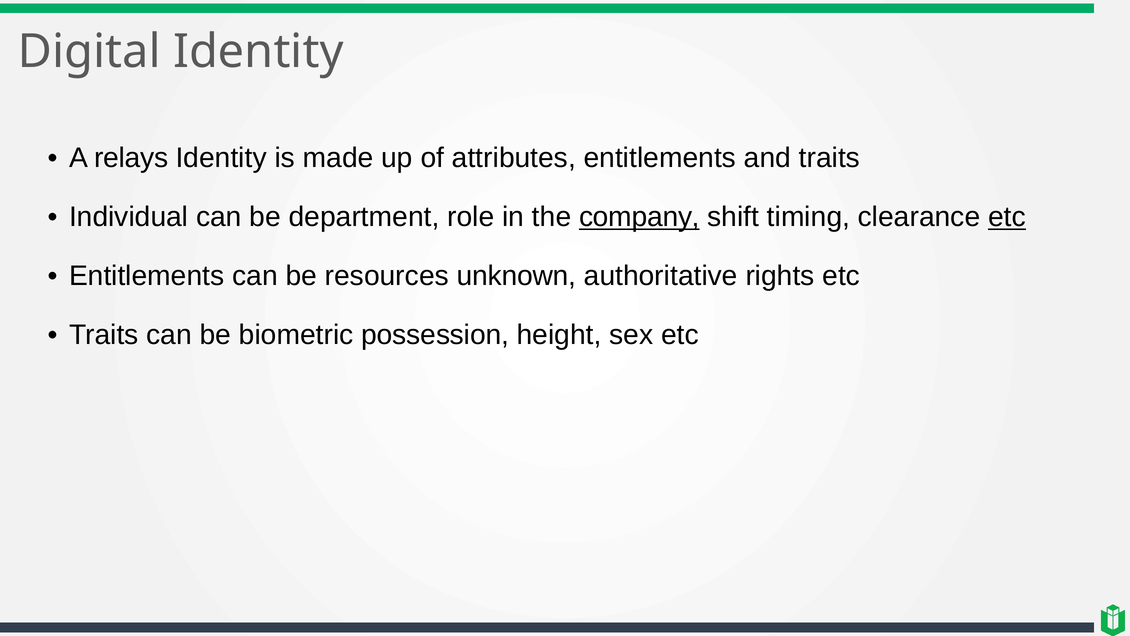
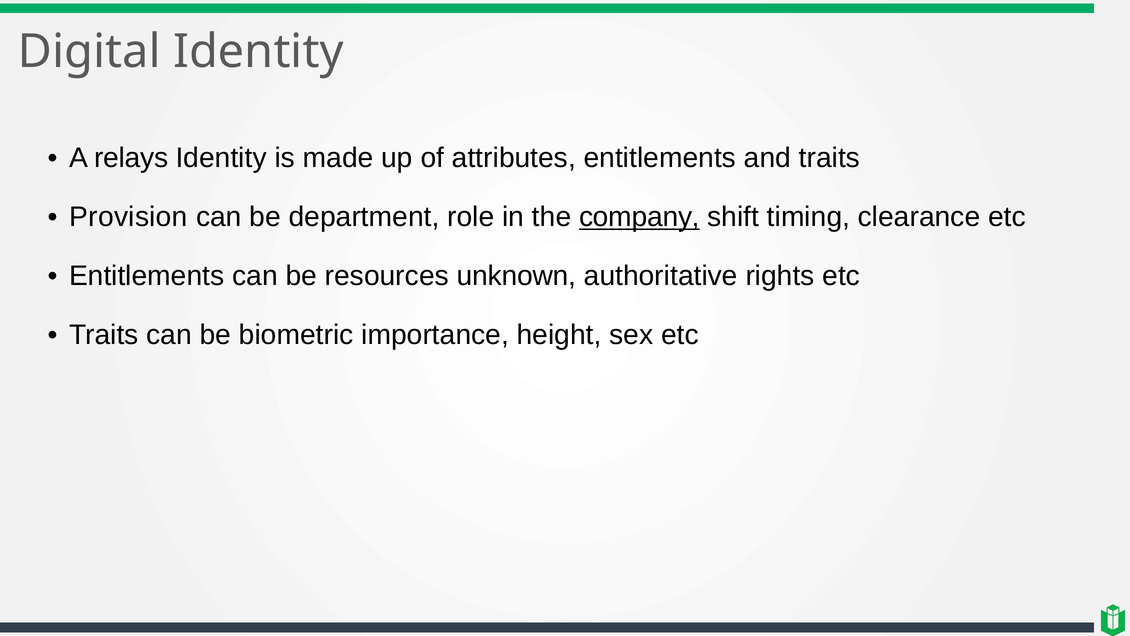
Individual: Individual -> Provision
etc at (1007, 217) underline: present -> none
possession: possession -> importance
